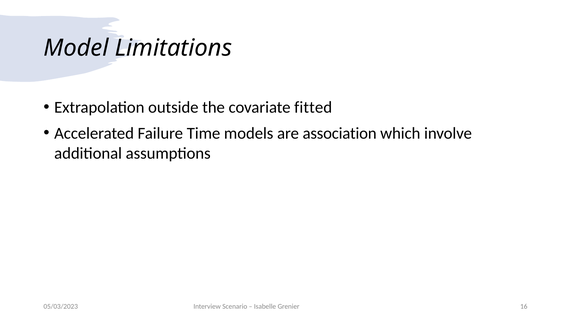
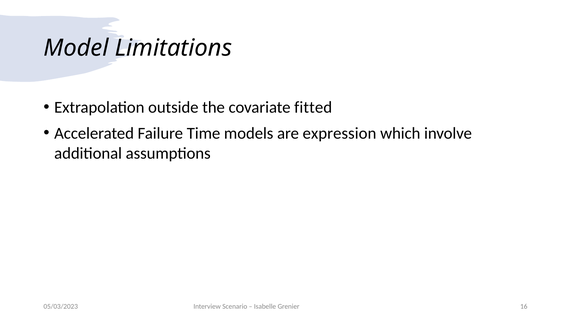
association: association -> expression
